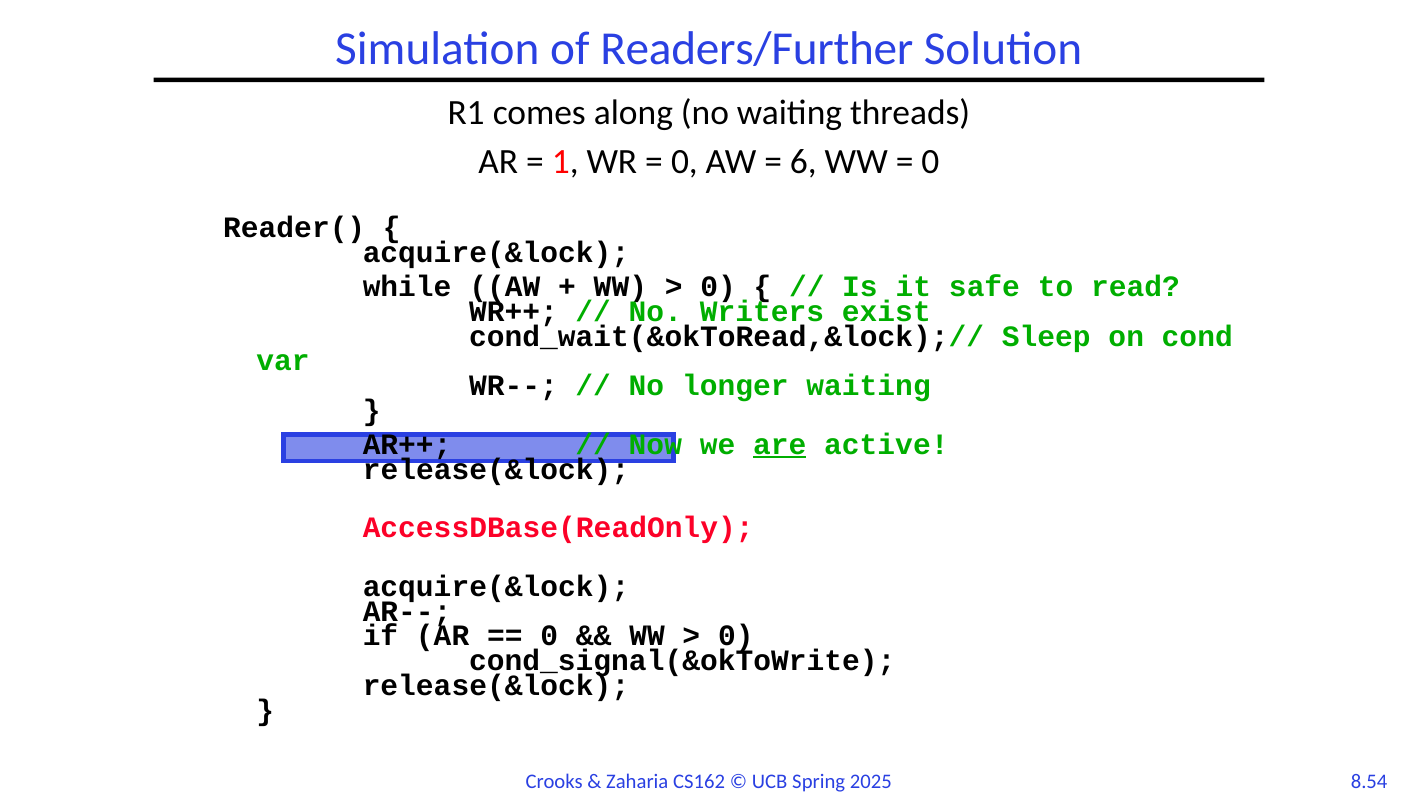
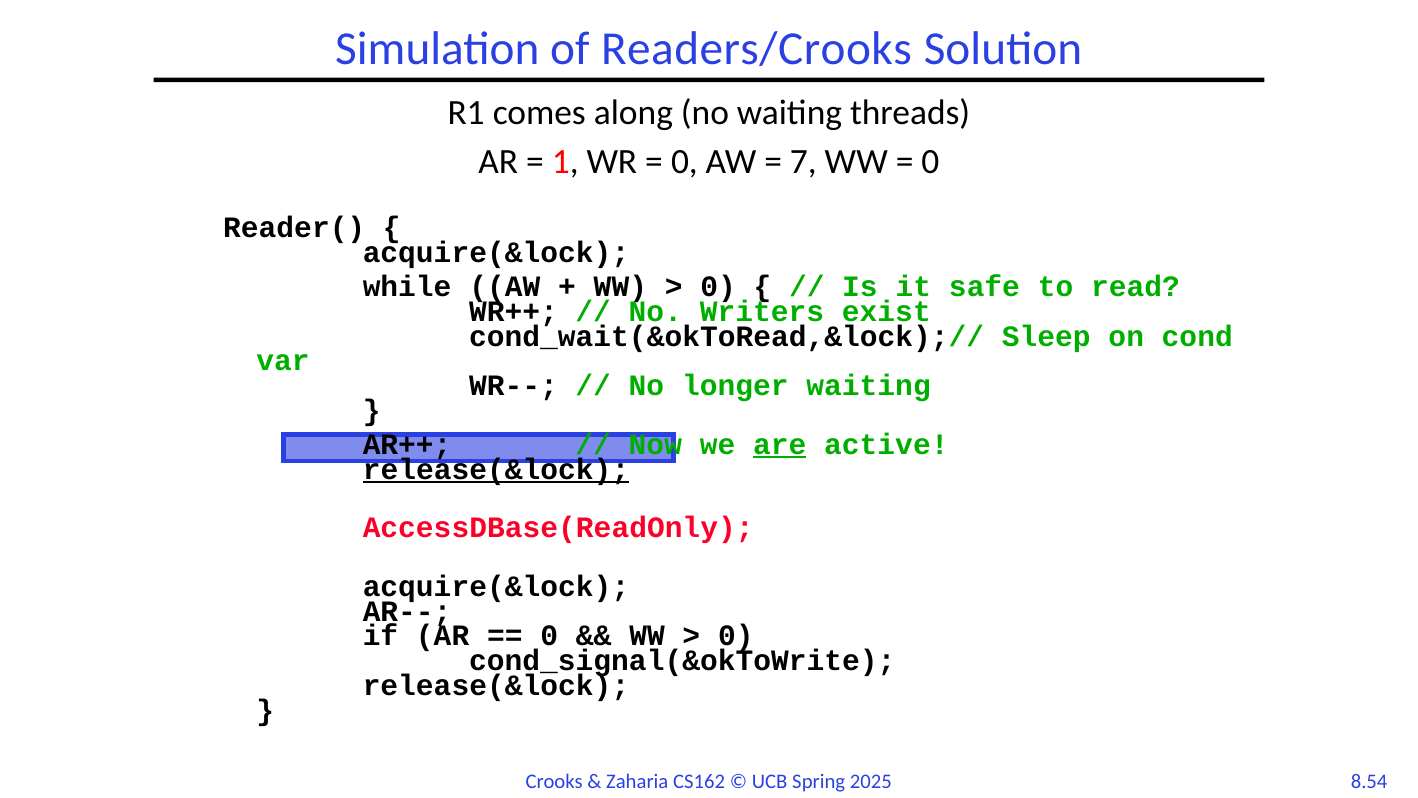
Readers/Further: Readers/Further -> Readers/Crooks
6: 6 -> 7
release(&lock at (496, 469) underline: none -> present
